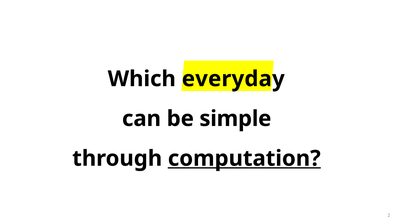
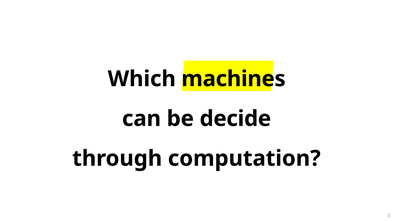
everyday: everyday -> machines
simple: simple -> decide
computation underline: present -> none
